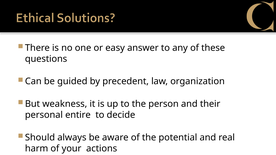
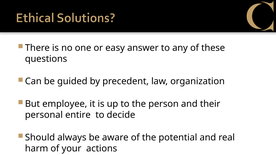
weakness: weakness -> employee
